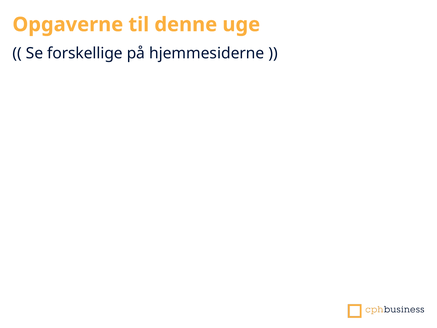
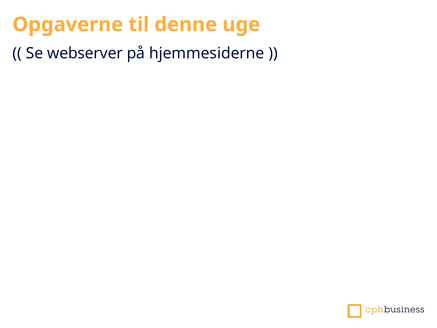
forskellige: forskellige -> webserver
